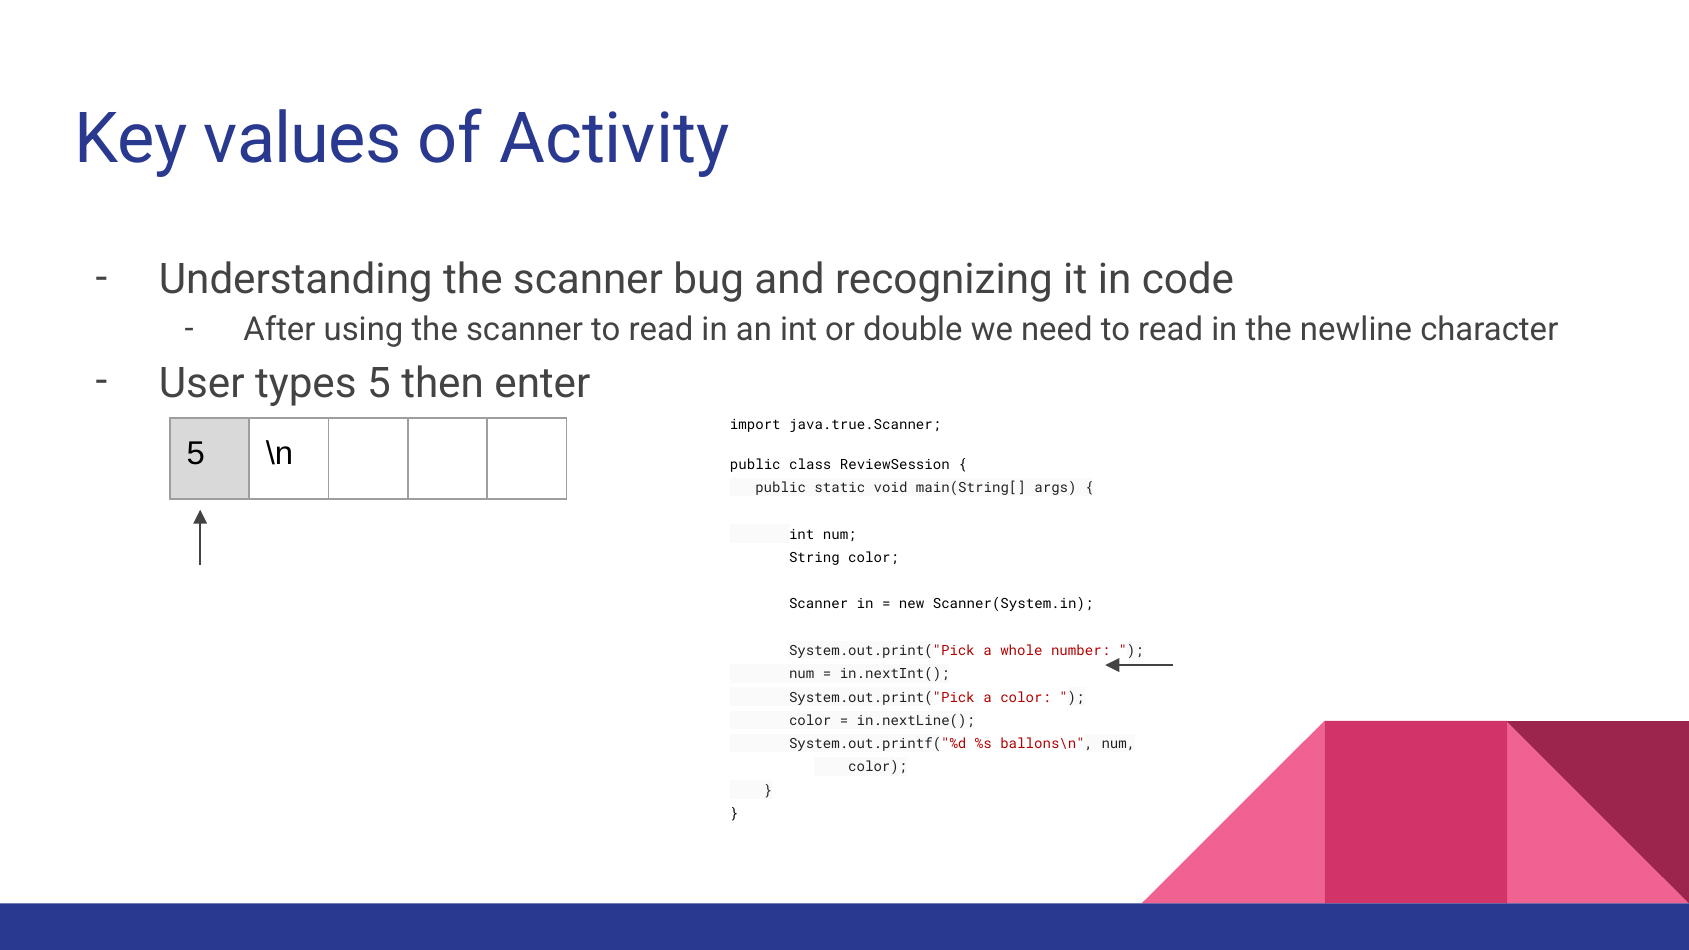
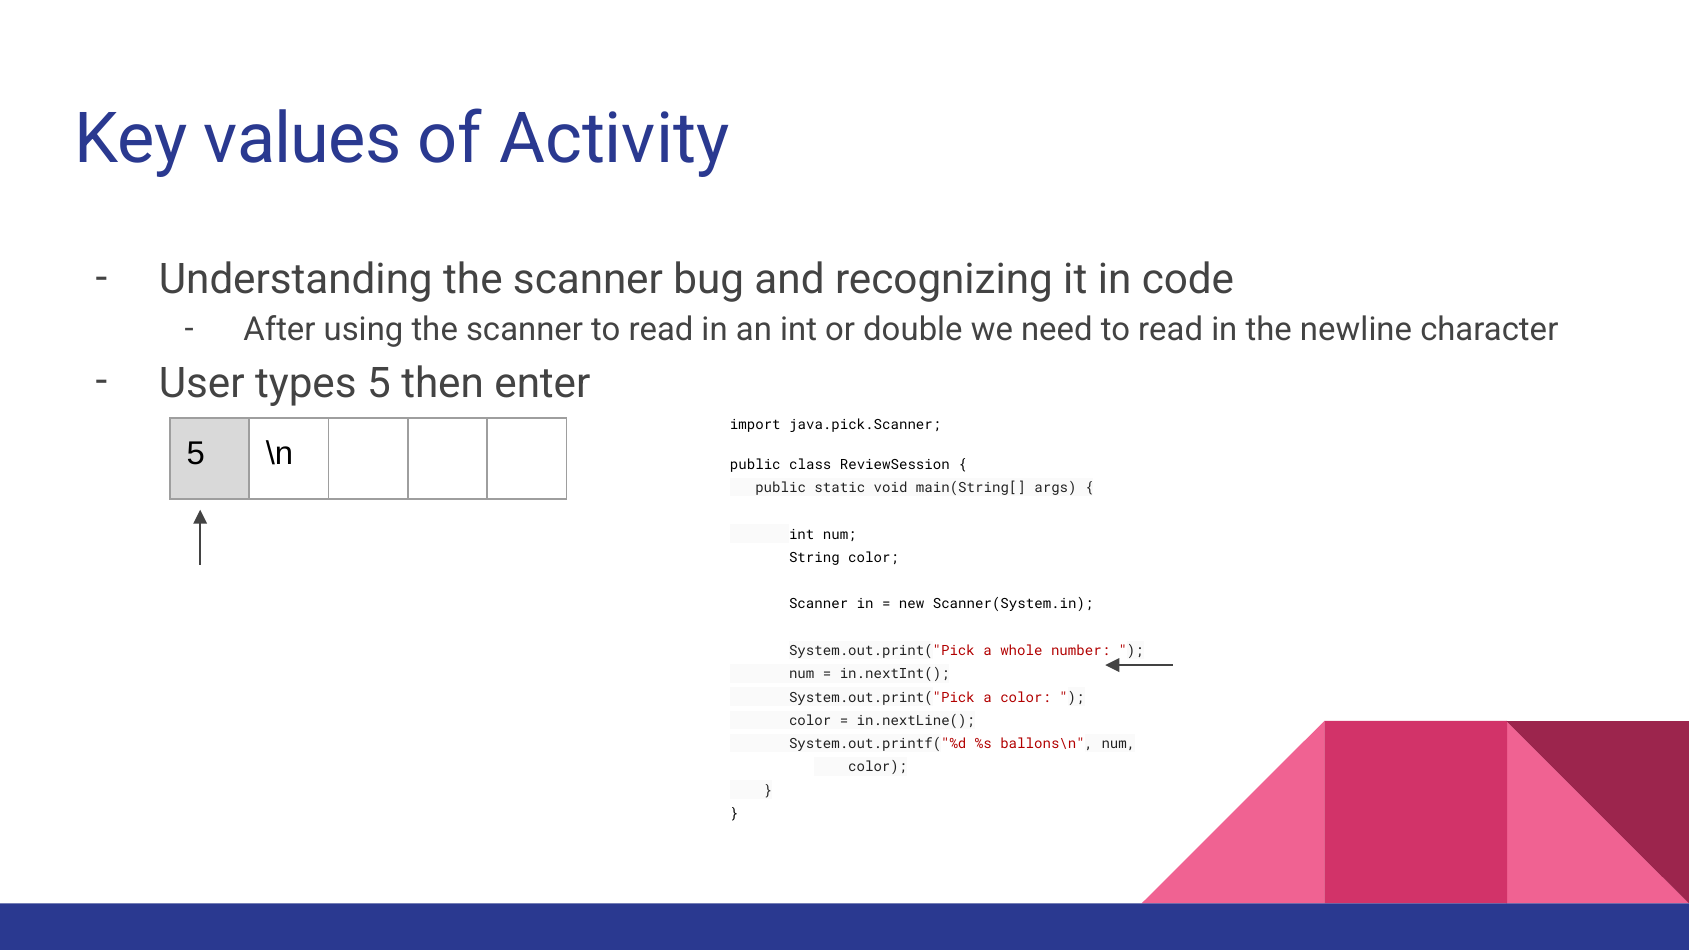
java.true.Scanner: java.true.Scanner -> java.pick.Scanner
